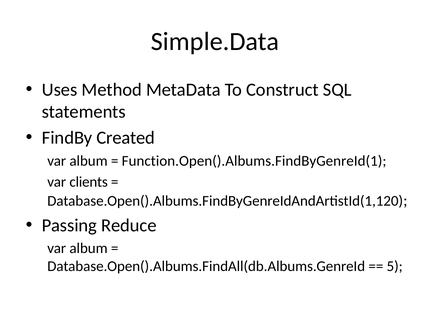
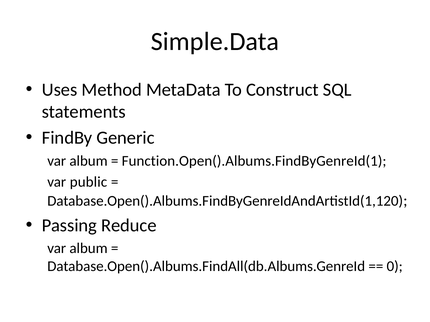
Created: Created -> Generic
clients: clients -> public
5: 5 -> 0
